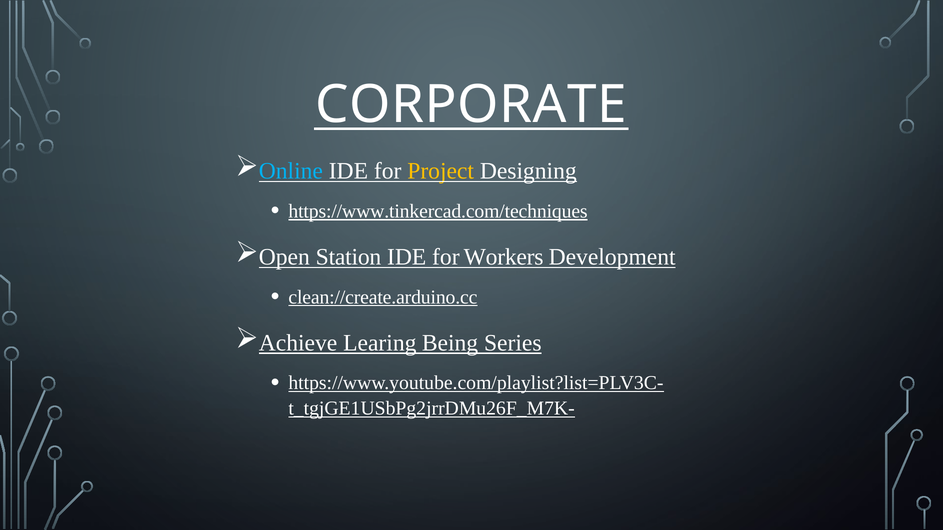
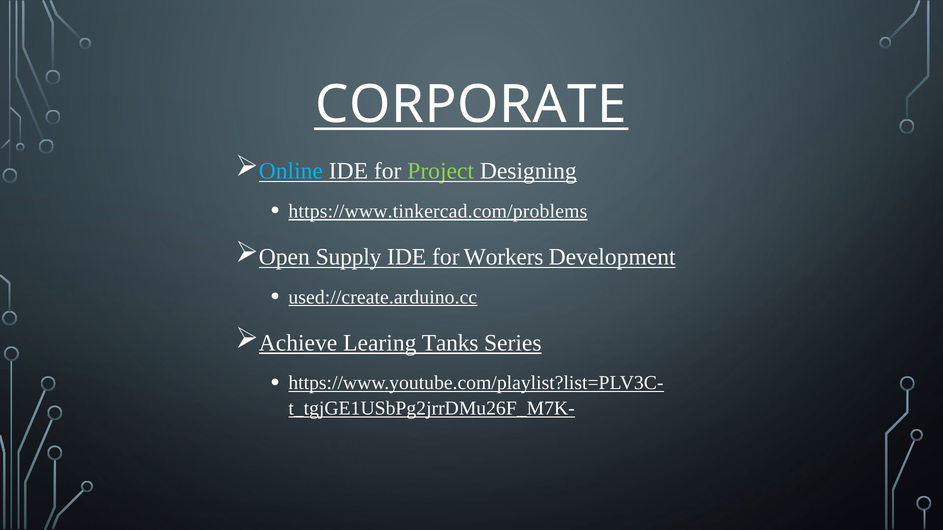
Project colour: yellow -> light green
https://www.tinkercad.com/techniques: https://www.tinkercad.com/techniques -> https://www.tinkercad.com/problems
Station: Station -> Supply
clean://create.arduino.cc: clean://create.arduino.cc -> used://create.arduino.cc
Being: Being -> Tanks
